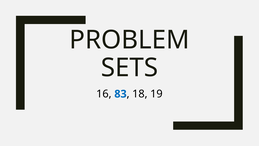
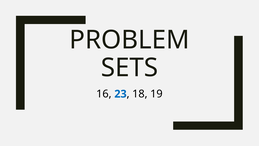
83: 83 -> 23
